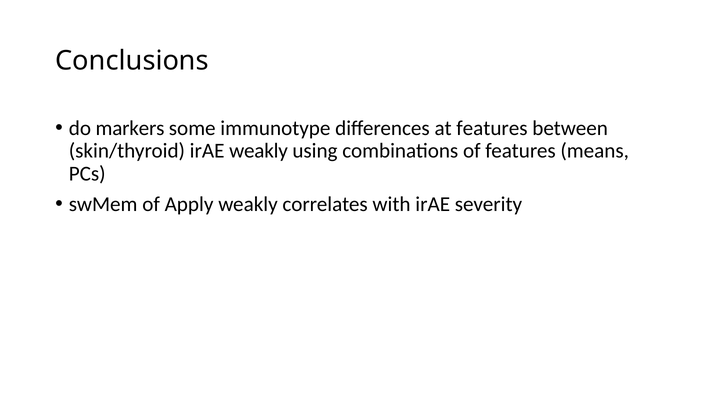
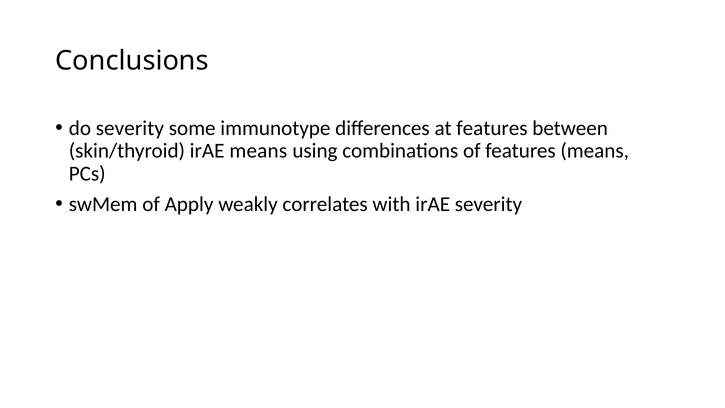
do markers: markers -> severity
irAE weakly: weakly -> means
